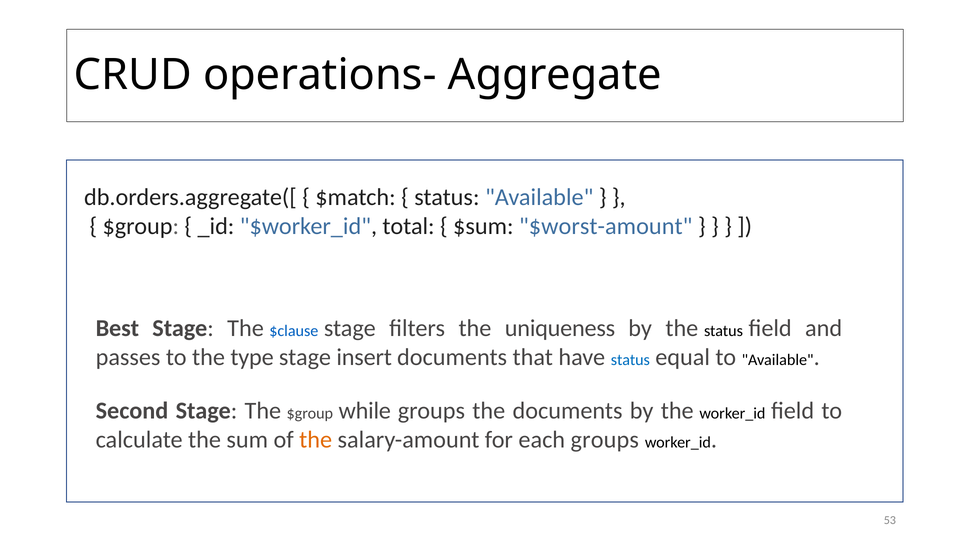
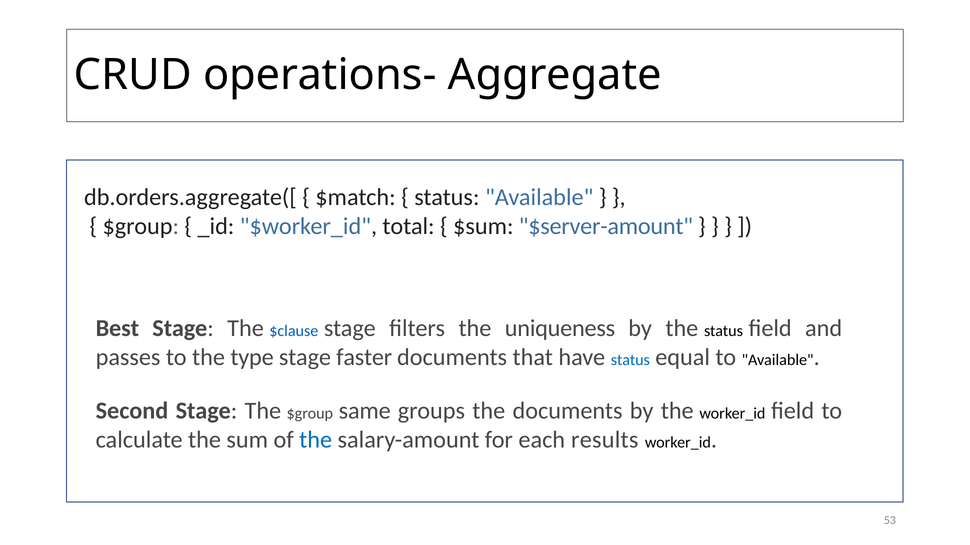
$worst-amount: $worst-amount -> $server-amount
insert: insert -> faster
while: while -> same
the at (316, 440) colour: orange -> blue
each groups: groups -> results
